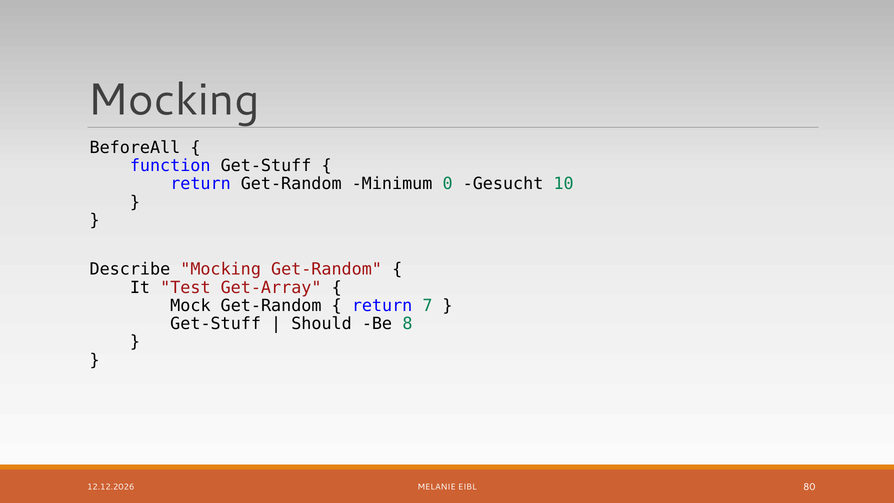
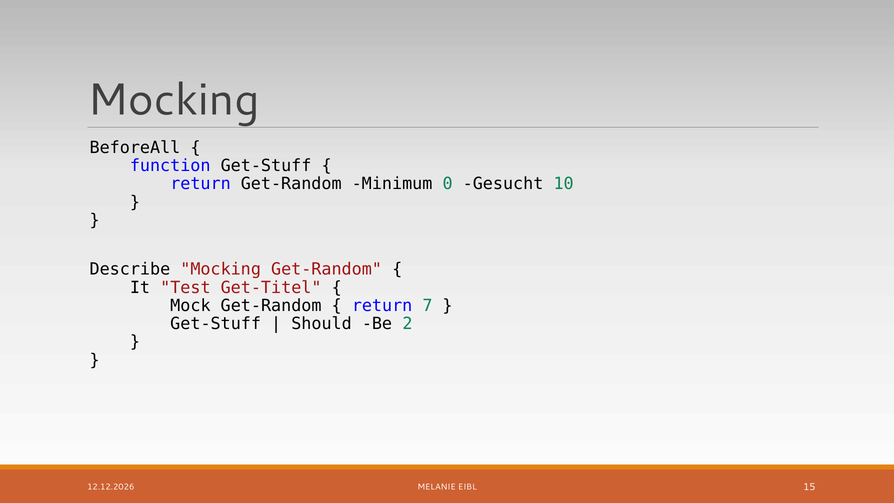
Get-Array: Get-Array -> Get-Titel
8: 8 -> 2
80: 80 -> 15
